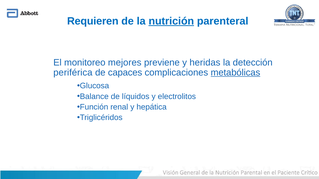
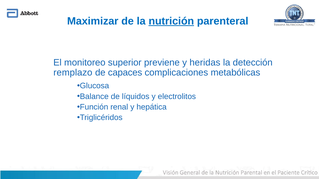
Requieren: Requieren -> Maximizar
mejores: mejores -> superior
periférica: periférica -> remplazo
metabólicas underline: present -> none
